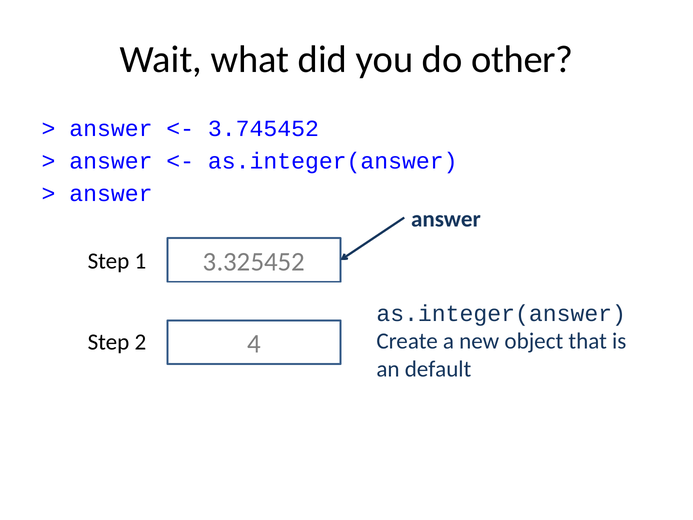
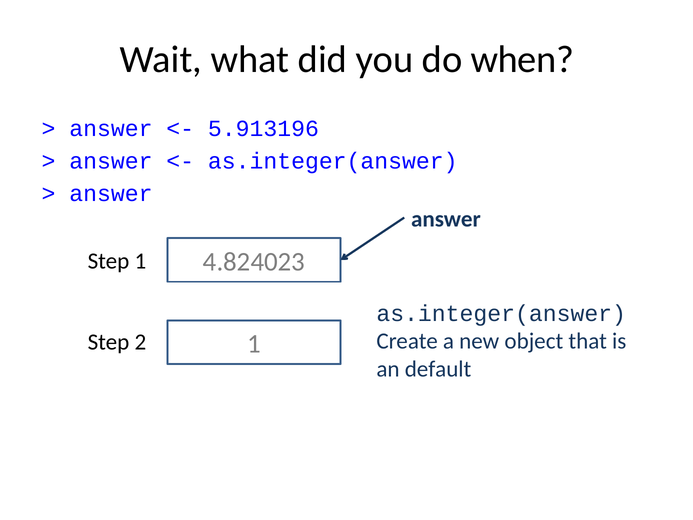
other: other -> when
3.745452: 3.745452 -> 5.913196
3.325452: 3.325452 -> 4.824023
2 4: 4 -> 1
